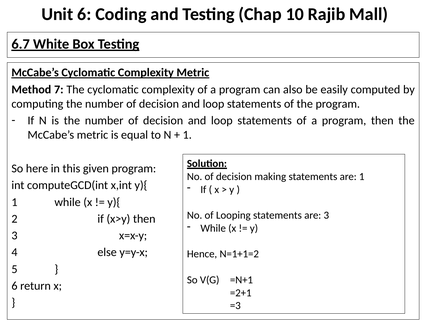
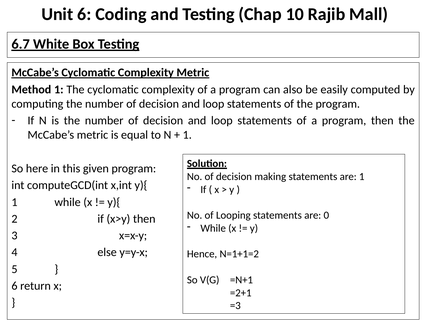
Method 7: 7 -> 1
are 3: 3 -> 0
